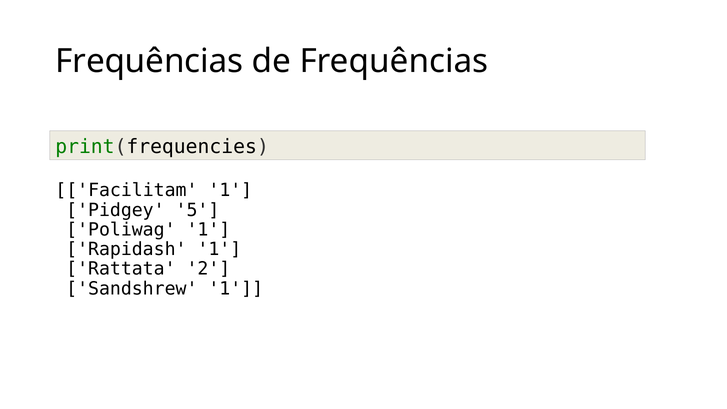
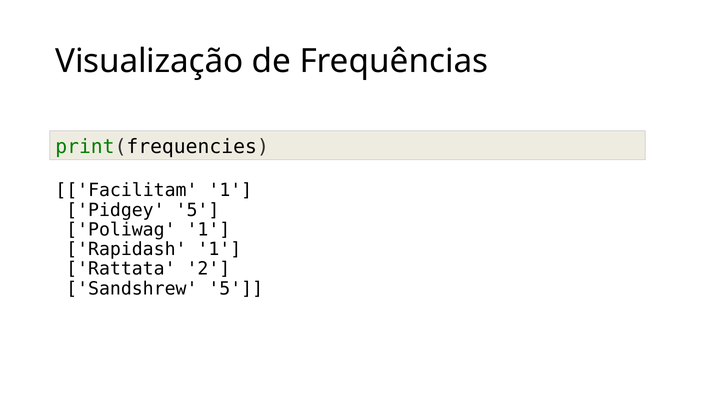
Frequências at (149, 61): Frequências -> Visualização
Sandshrew 1: 1 -> 5
